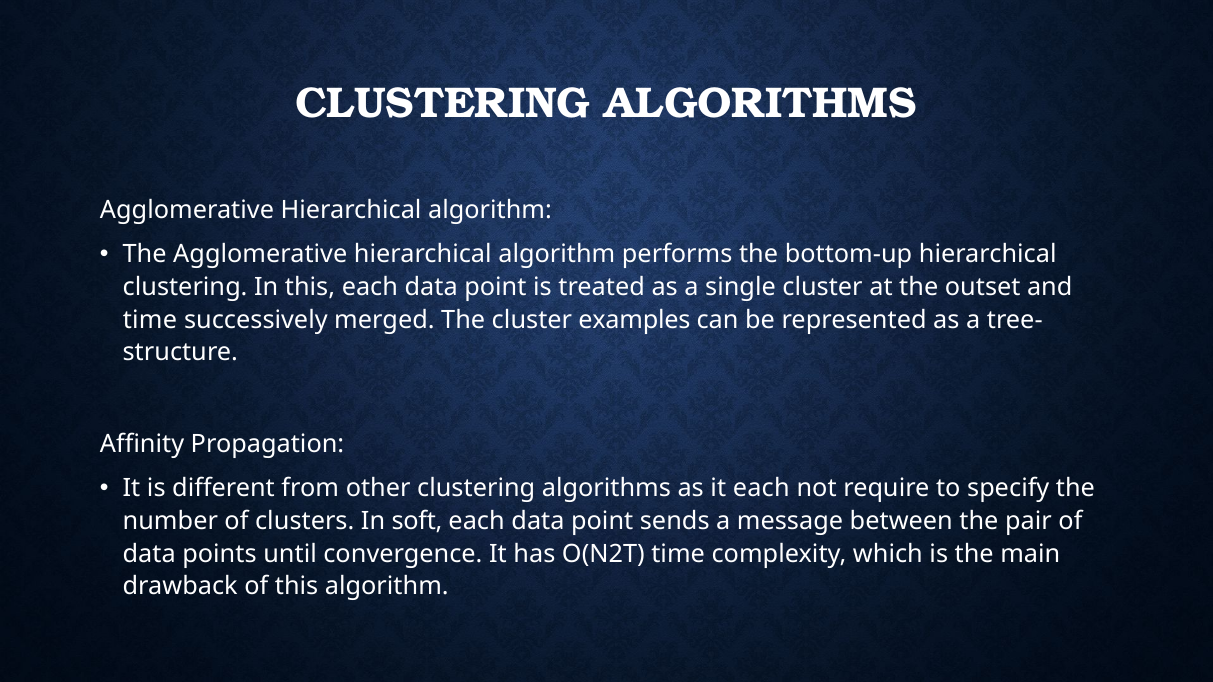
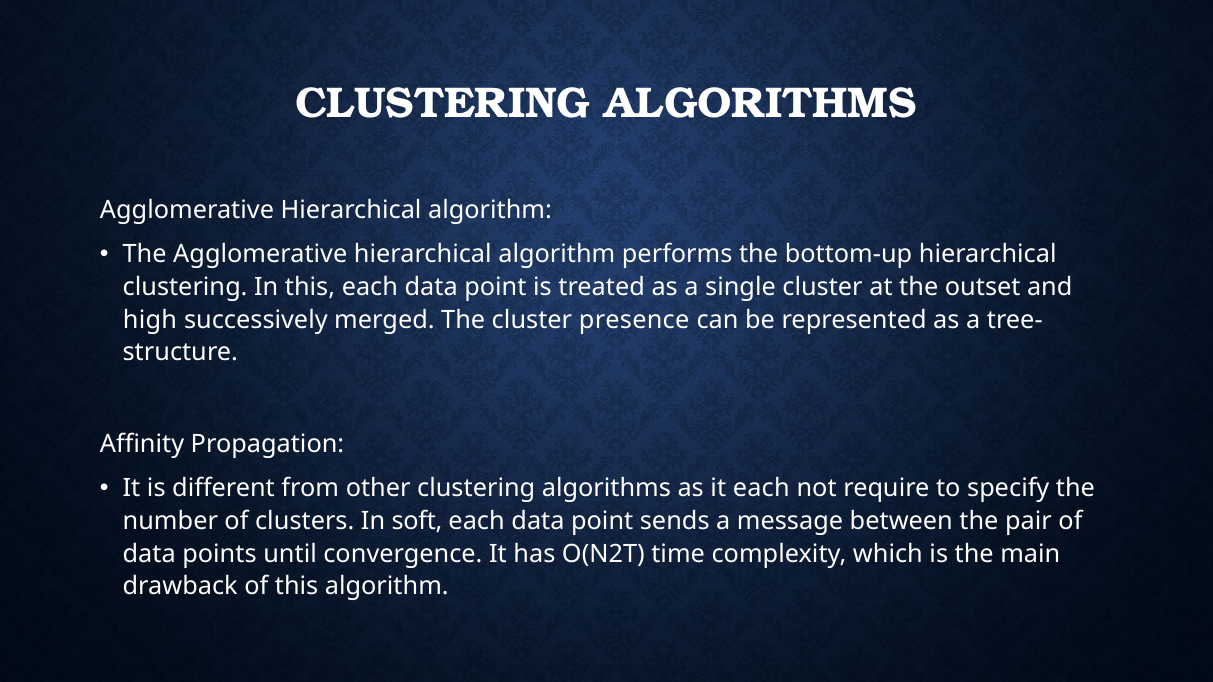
time at (150, 320): time -> high
examples: examples -> presence
